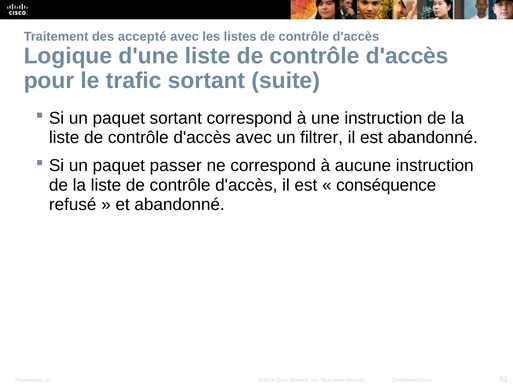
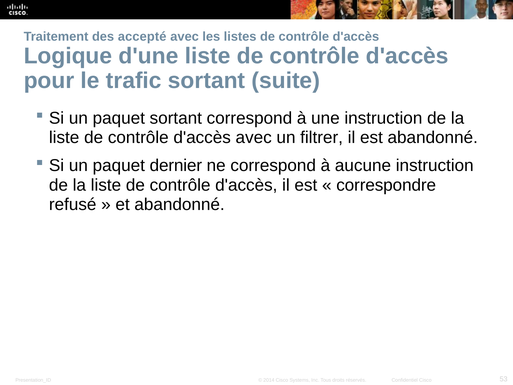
passer: passer -> dernier
conséquence: conséquence -> correspondre
